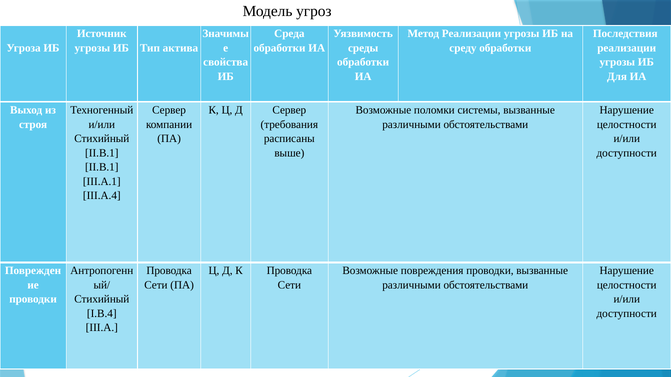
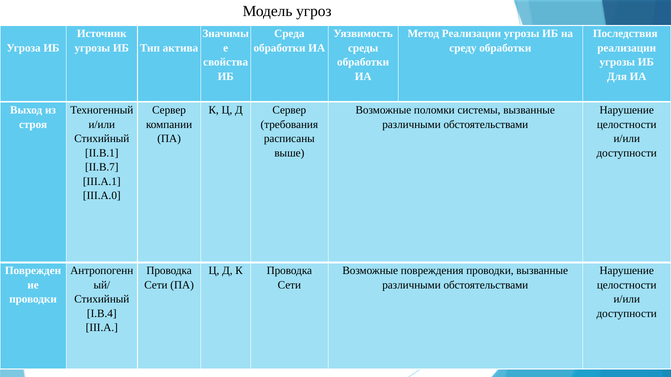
II.B.1 at (102, 167): II.B.1 -> II.B.7
III.A.4: III.A.4 -> III.A.0
